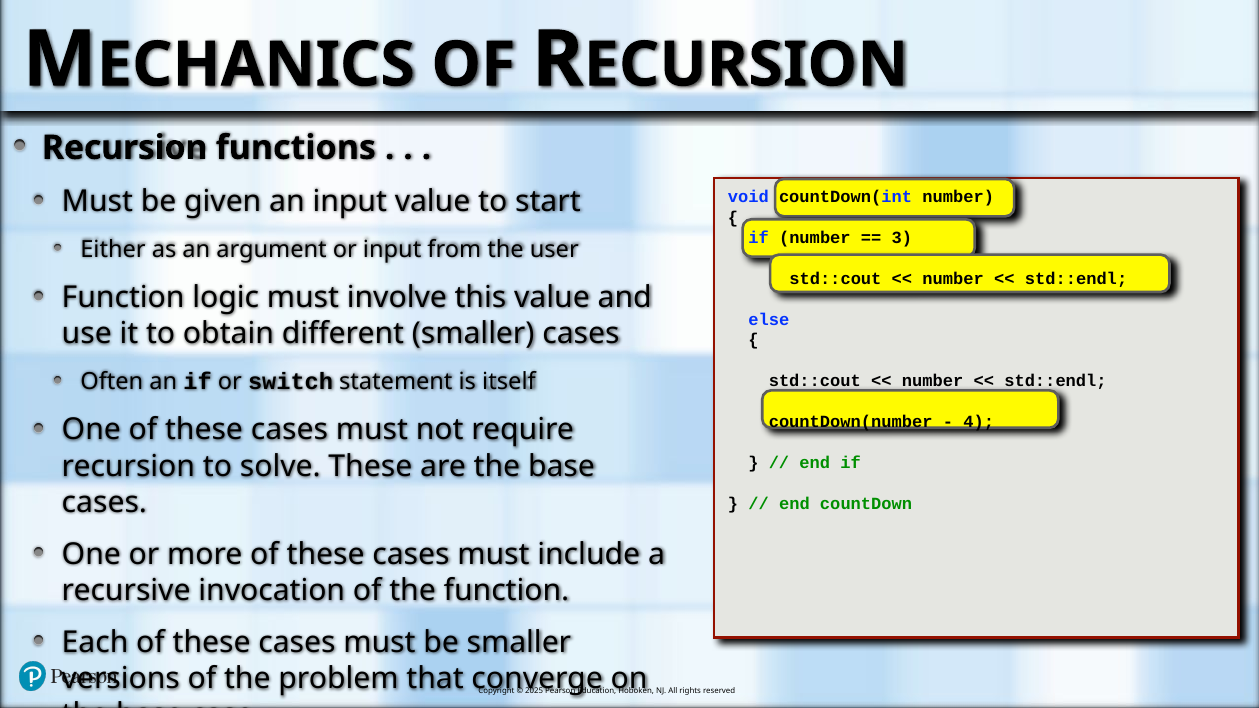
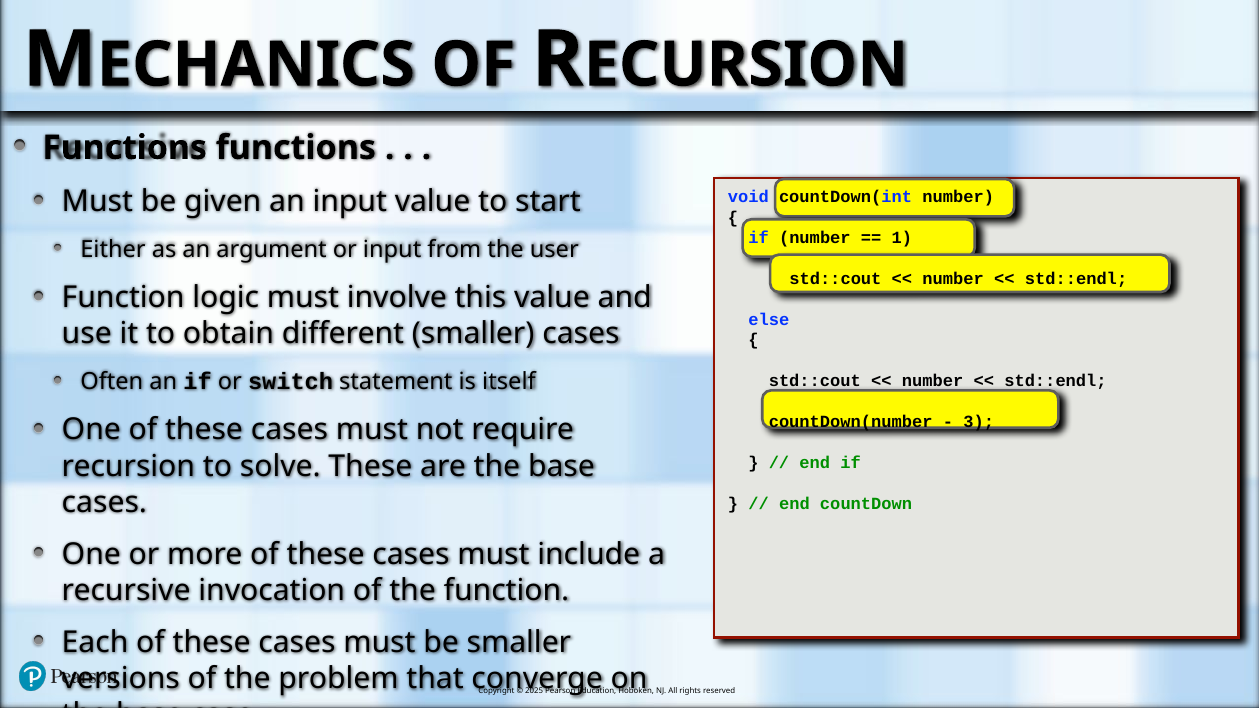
Recursion at (125, 148): Recursion -> Functions
3: 3 -> 1
4: 4 -> 3
